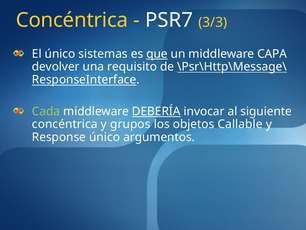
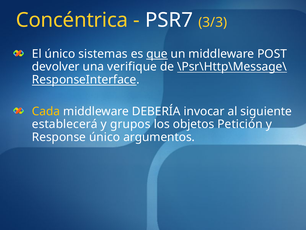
CAPA: CAPA -> POST
requisito: requisito -> verifique
Cada colour: light green -> yellow
DEBERÍA underline: present -> none
concéntrica at (65, 124): concéntrica -> establecerá
Callable: Callable -> Petición
